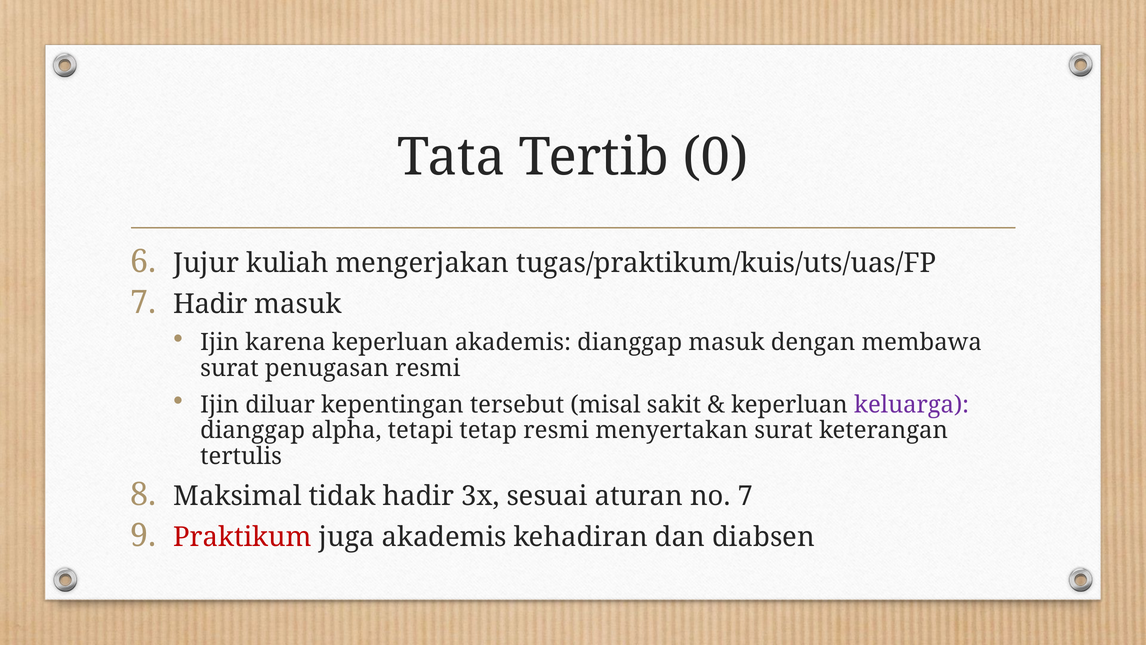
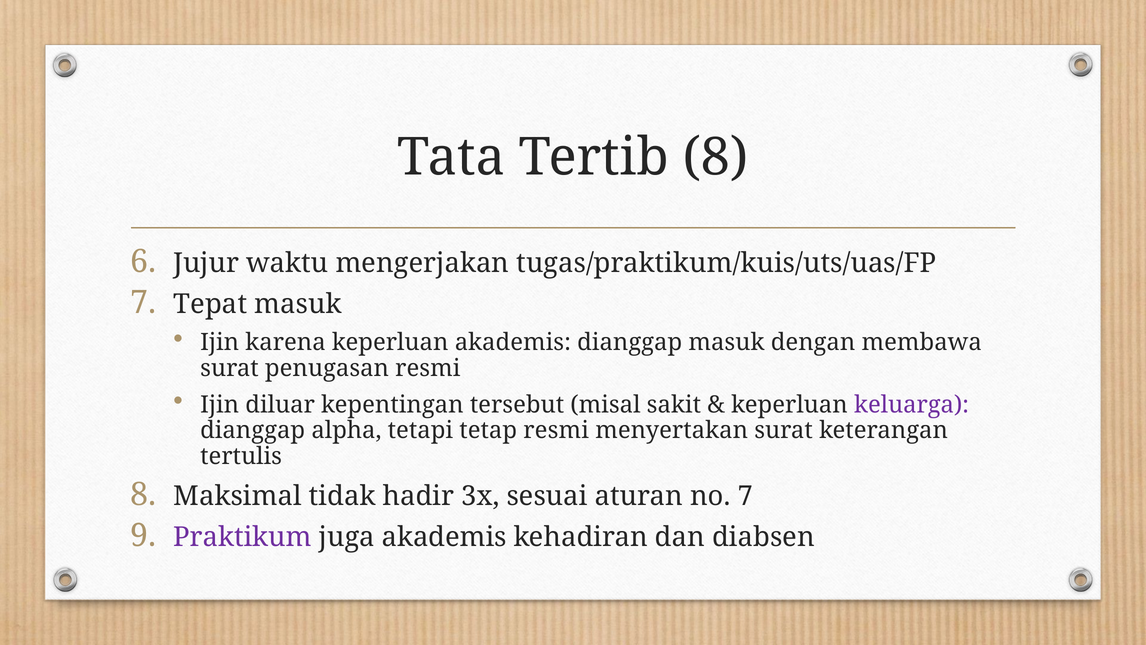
Tertib 0: 0 -> 8
kuliah: kuliah -> waktu
7 Hadir: Hadir -> Tepat
Praktikum colour: red -> purple
